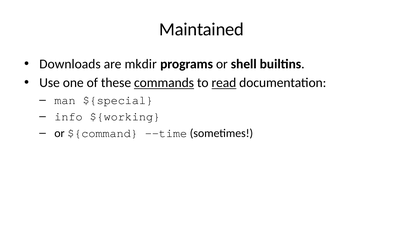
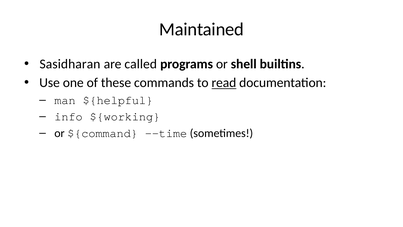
Downloads: Downloads -> Sasidharan
mkdir: mkdir -> called
commands underline: present -> none
${special: ${special -> ${helpful
